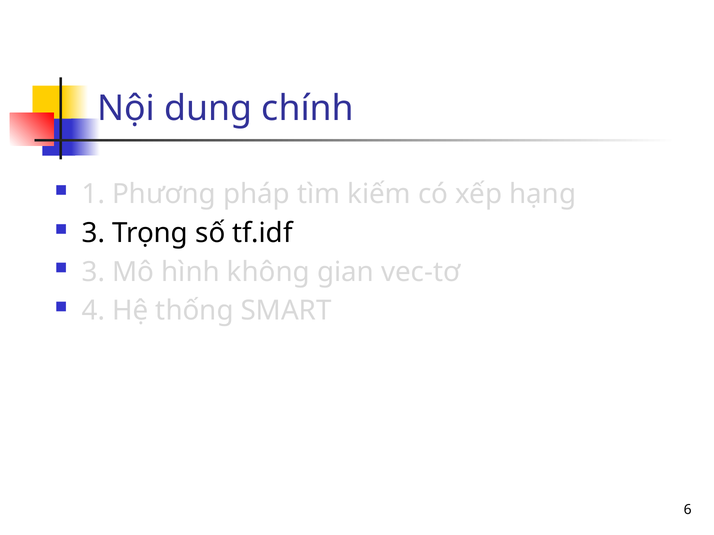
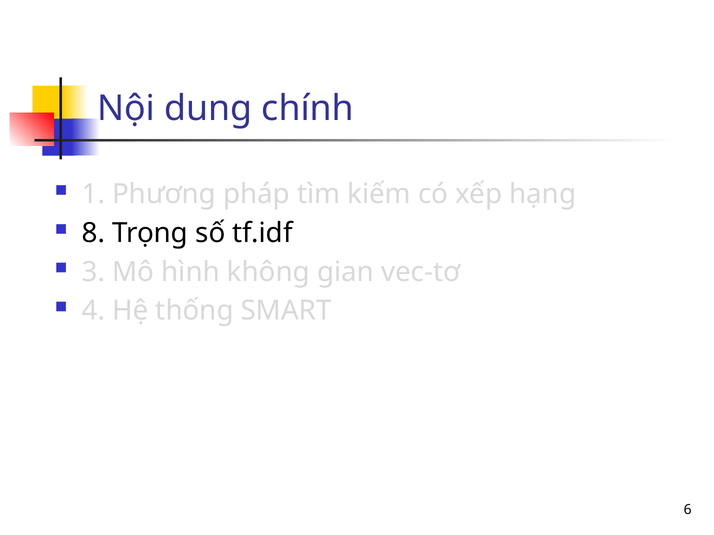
3 at (93, 233): 3 -> 8
